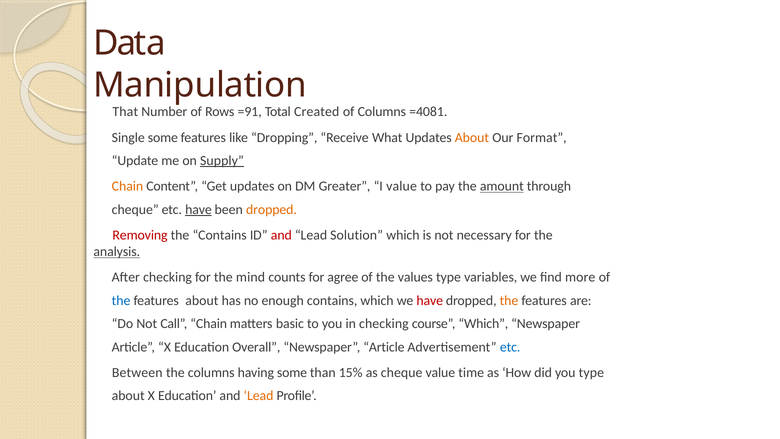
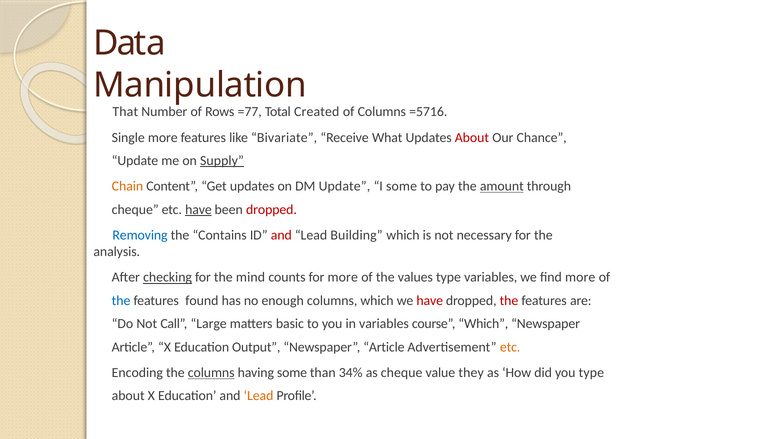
=91: =91 -> =77
=4081: =4081 -> =5716
Single some: some -> more
Dropping: Dropping -> Bivariate
About at (472, 137) colour: orange -> red
Format: Format -> Chance
DM Greater: Greater -> Update
I value: value -> some
dropped at (271, 209) colour: orange -> red
Removing colour: red -> blue
Solution: Solution -> Building
analysis underline: present -> none
checking at (168, 277) underline: none -> present
for agree: agree -> more
features about: about -> found
enough contains: contains -> columns
the at (509, 300) colour: orange -> red
Call Chain: Chain -> Large
in checking: checking -> variables
Overall: Overall -> Output
etc at (510, 347) colour: blue -> orange
Between: Between -> Encoding
columns at (211, 373) underline: none -> present
15%: 15% -> 34%
time: time -> they
